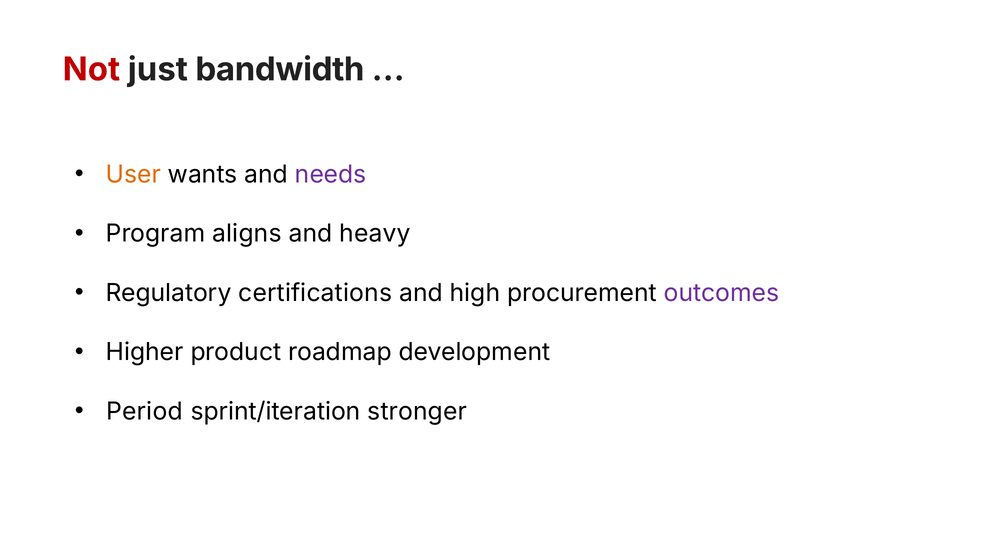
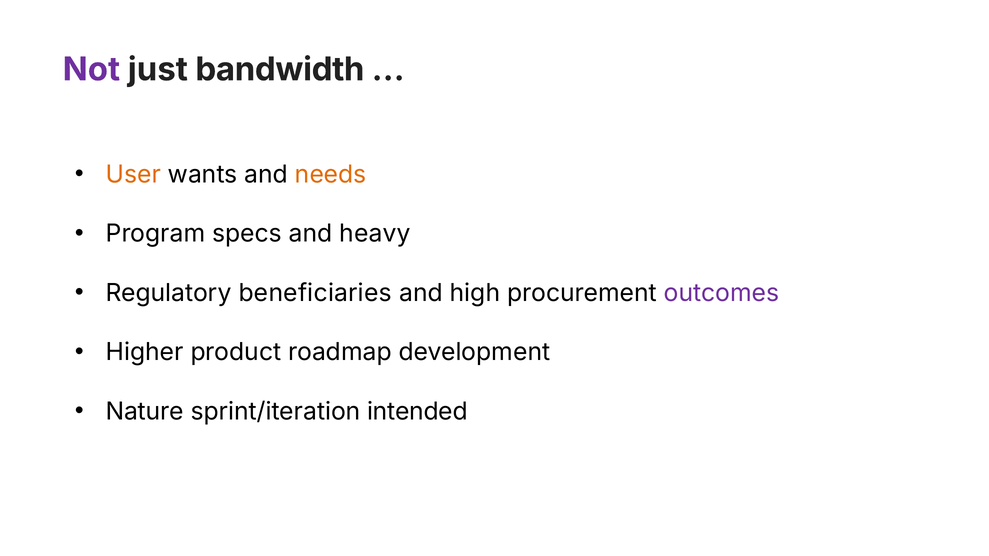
Not colour: red -> purple
needs colour: purple -> orange
aligns: aligns -> specs
certifications: certifications -> beneficiaries
Period: Period -> Nature
stronger: stronger -> intended
